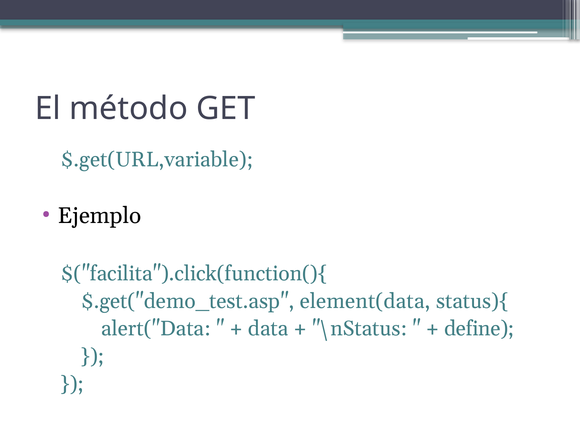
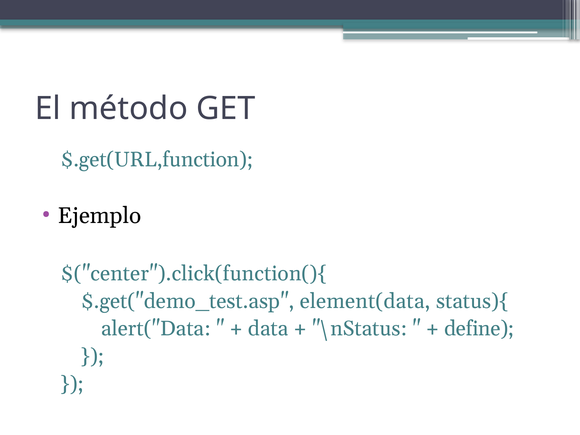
$.get(URL,variable: $.get(URL,variable -> $.get(URL,function
$("facilita").click(function(){: $("facilita").click(function(){ -> $("center").click(function(){
